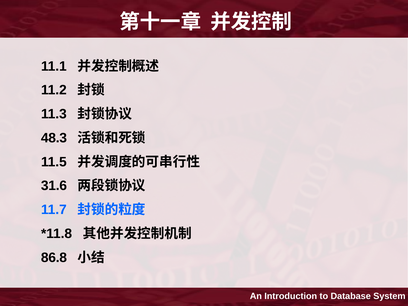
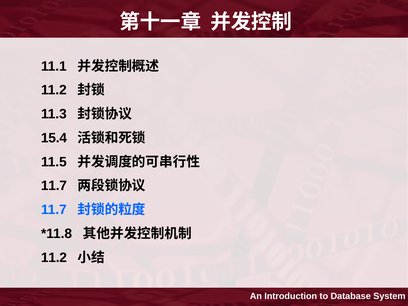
48.3: 48.3 -> 15.4
31.6 at (54, 186): 31.6 -> 11.7
86.8 at (54, 258): 86.8 -> 11.2
